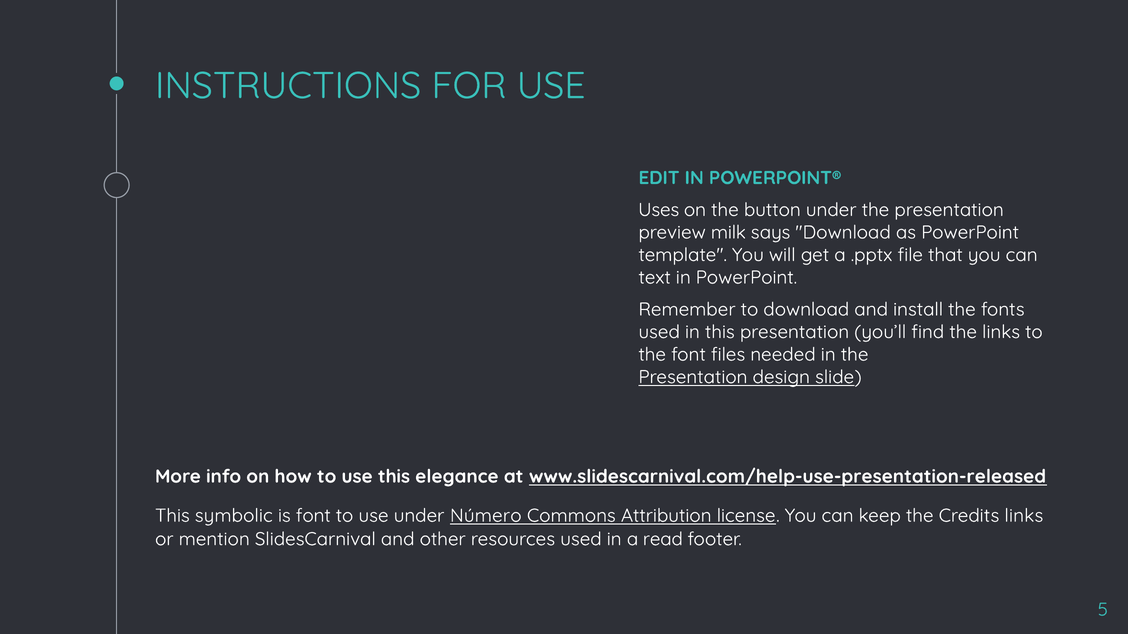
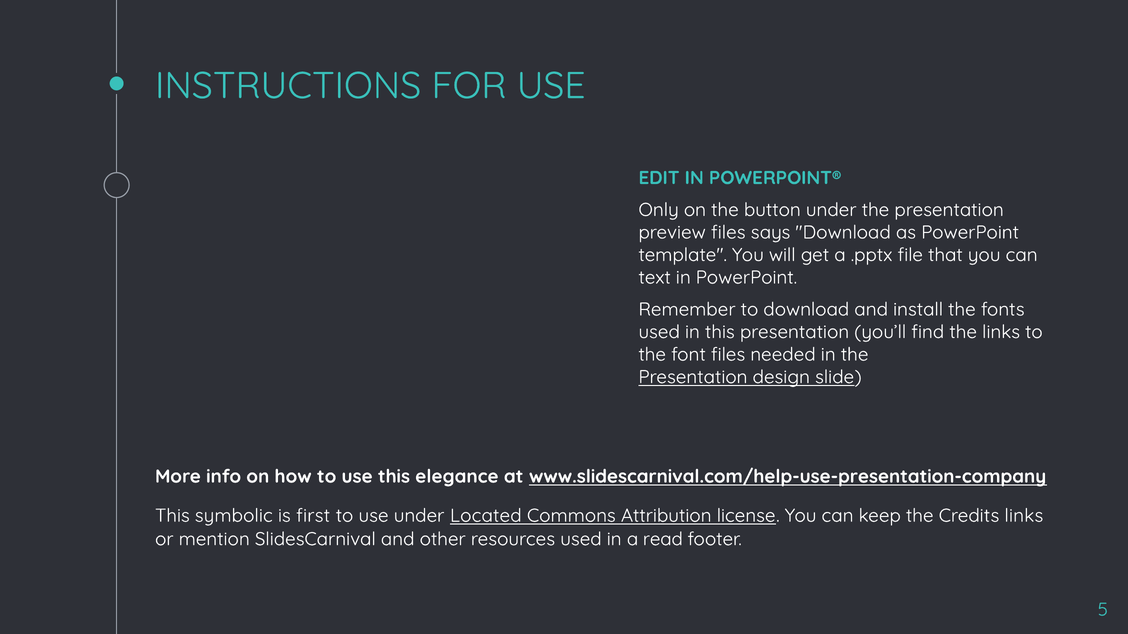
Uses: Uses -> Only
preview milk: milk -> files
www.slidescarnival.com/help-use-presentation-released: www.slidescarnival.com/help-use-presentation-released -> www.slidescarnival.com/help-use-presentation-company
is font: font -> first
Número: Número -> Located
